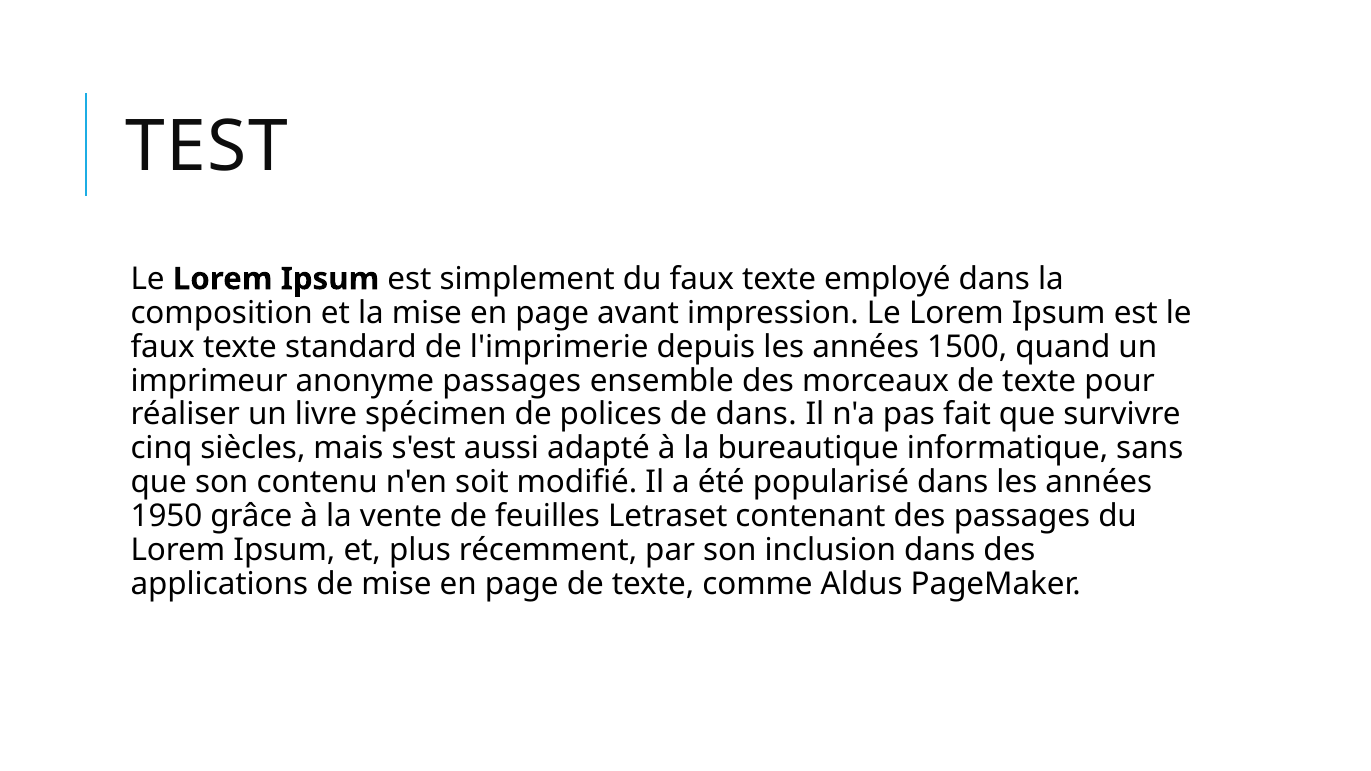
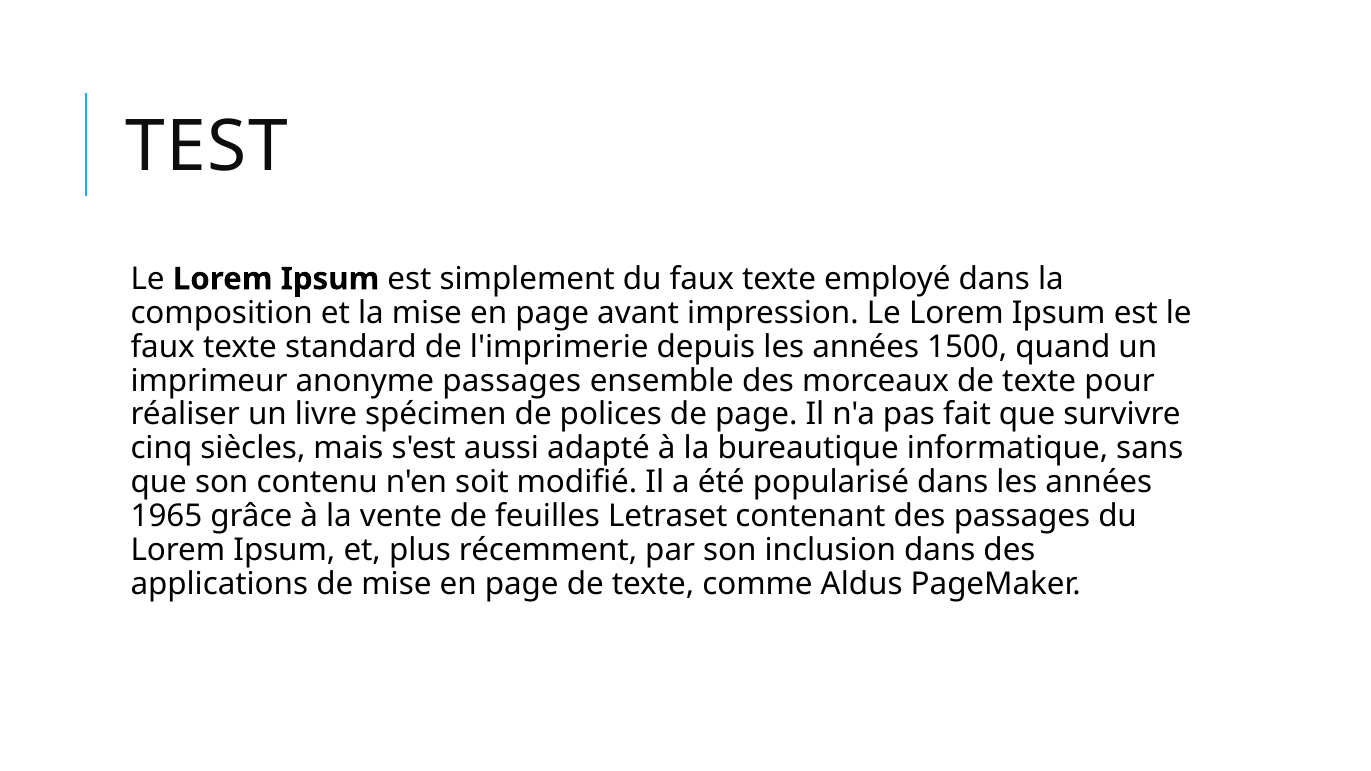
de dans: dans -> page
1950: 1950 -> 1965
